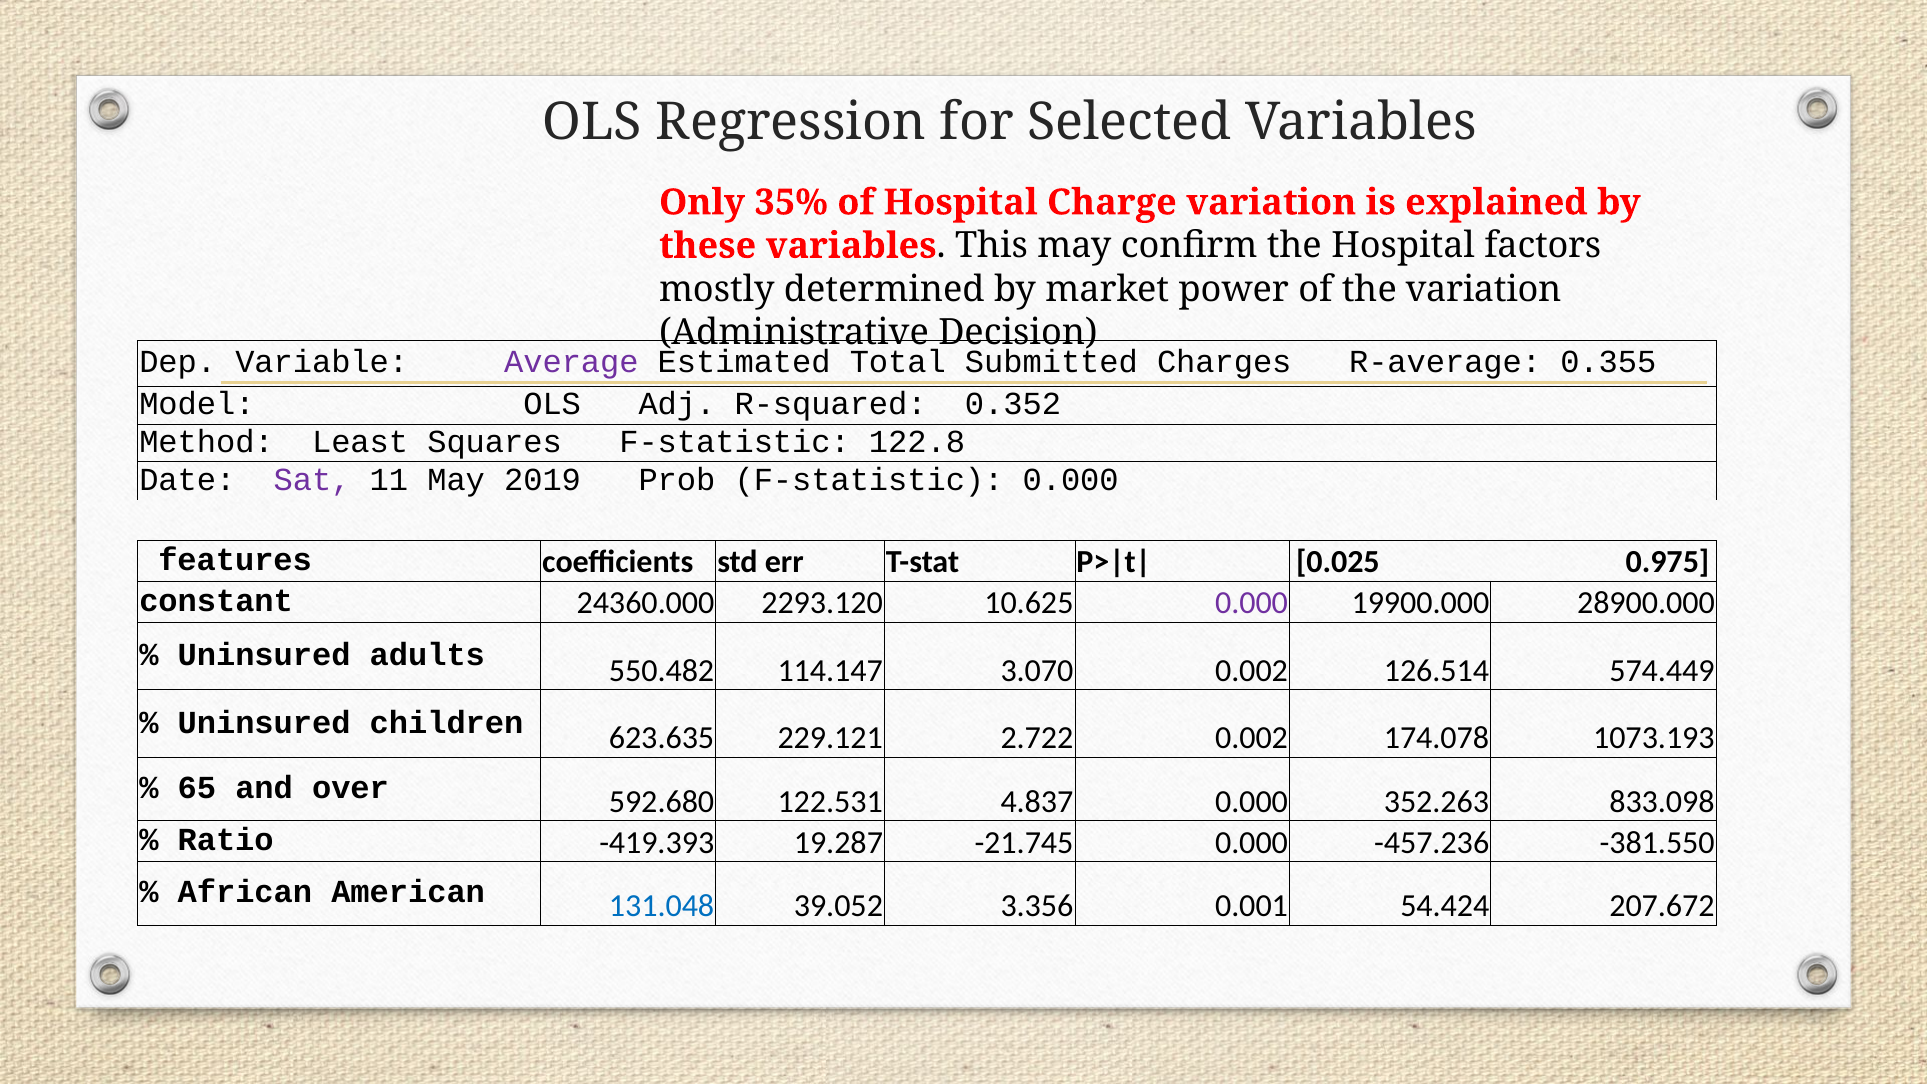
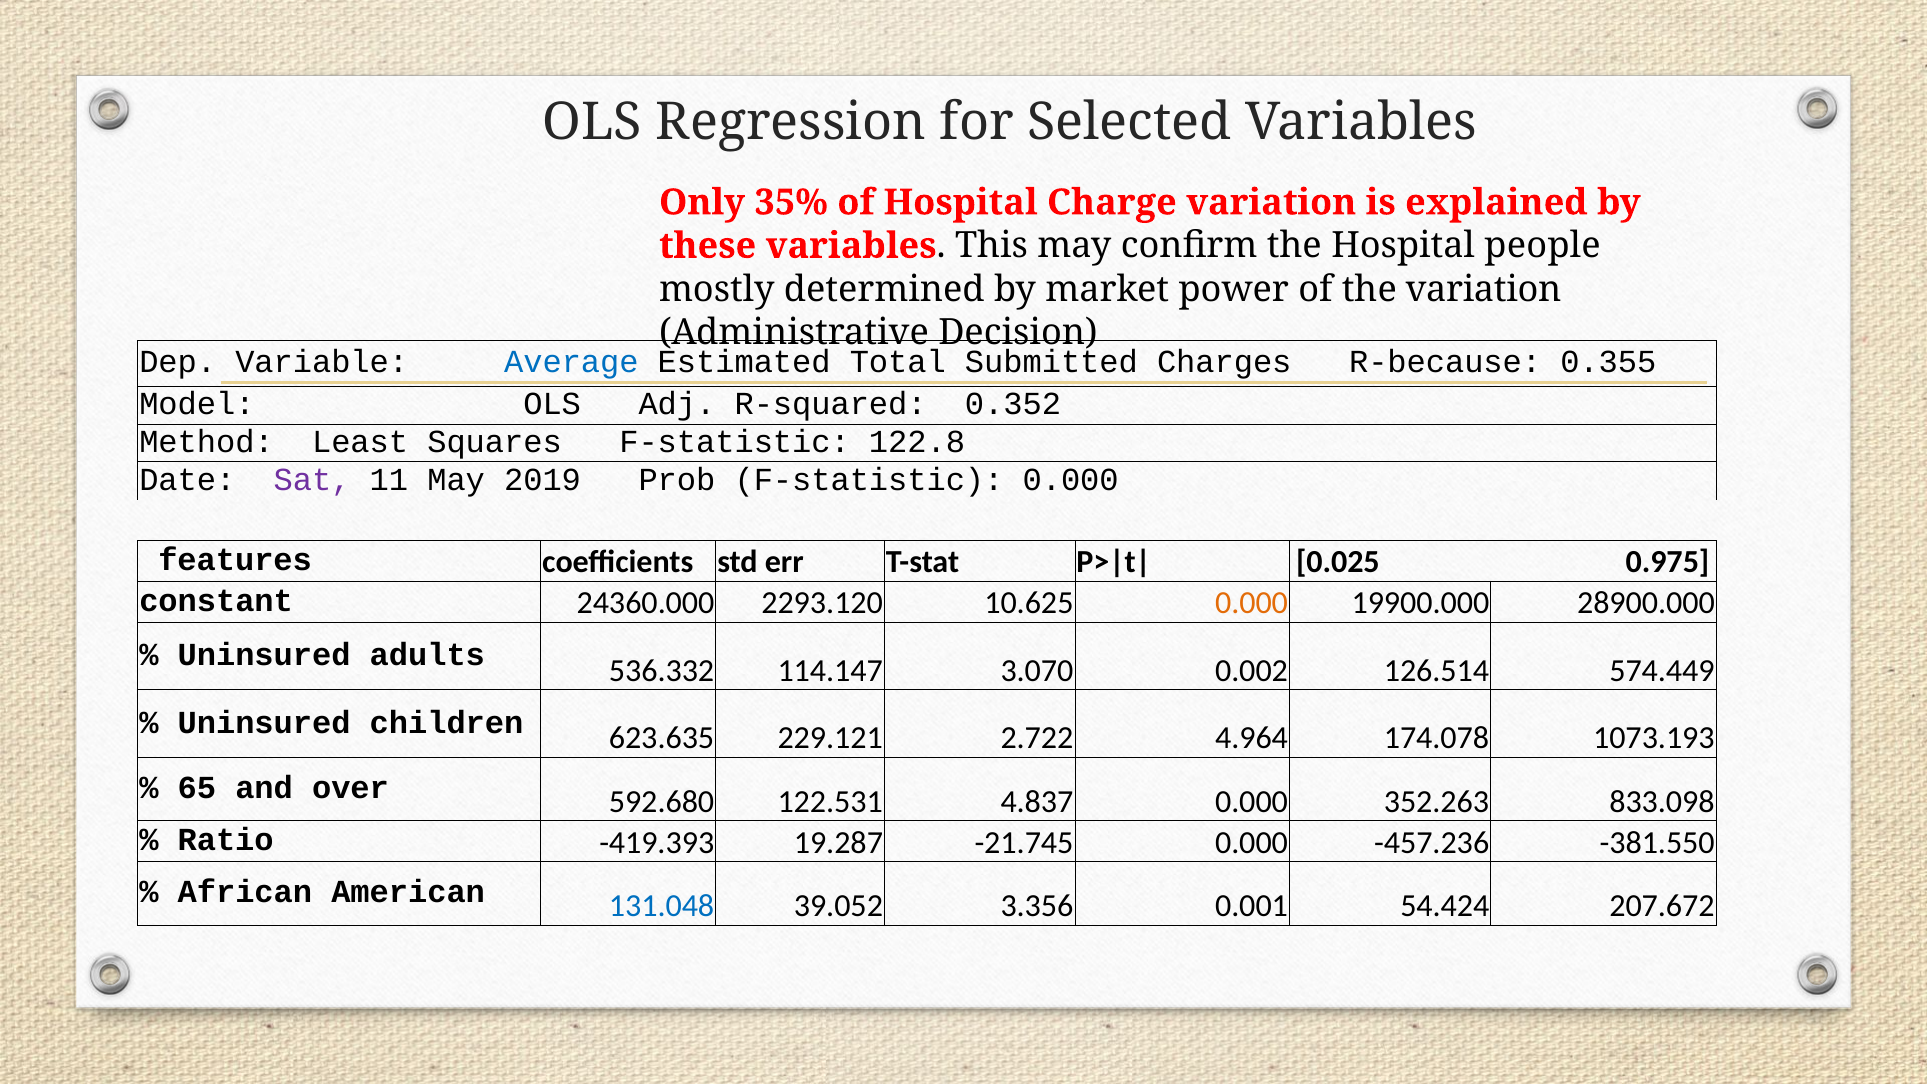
factors: factors -> people
Average colour: purple -> blue
R-average: R-average -> R-because
0.000 at (1252, 603) colour: purple -> orange
550.482: 550.482 -> 536.332
2.722 0.002: 0.002 -> 4.964
